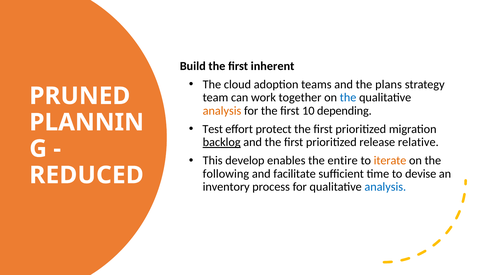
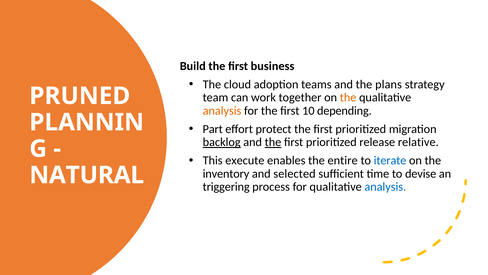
inherent: inherent -> business
the at (348, 97) colour: blue -> orange
Test: Test -> Part
the at (273, 142) underline: none -> present
develop: develop -> execute
iterate colour: orange -> blue
following: following -> inventory
facilitate: facilitate -> selected
REDUCED: REDUCED -> NATURAL
inventory: inventory -> triggering
